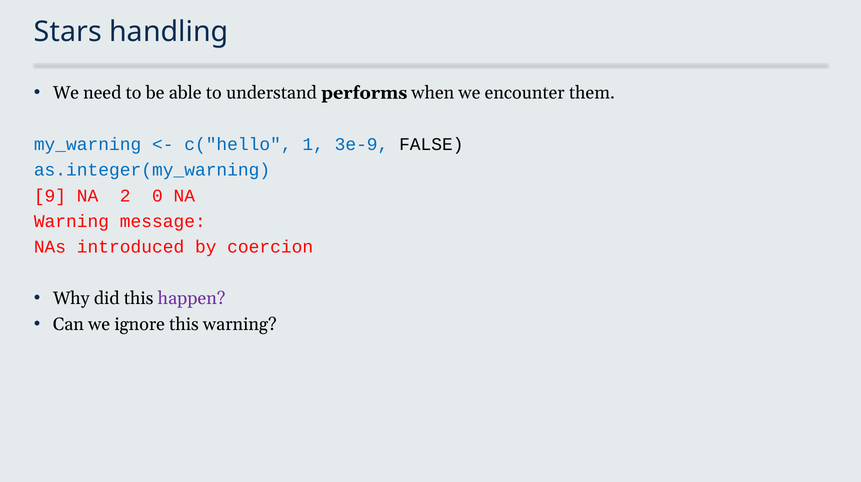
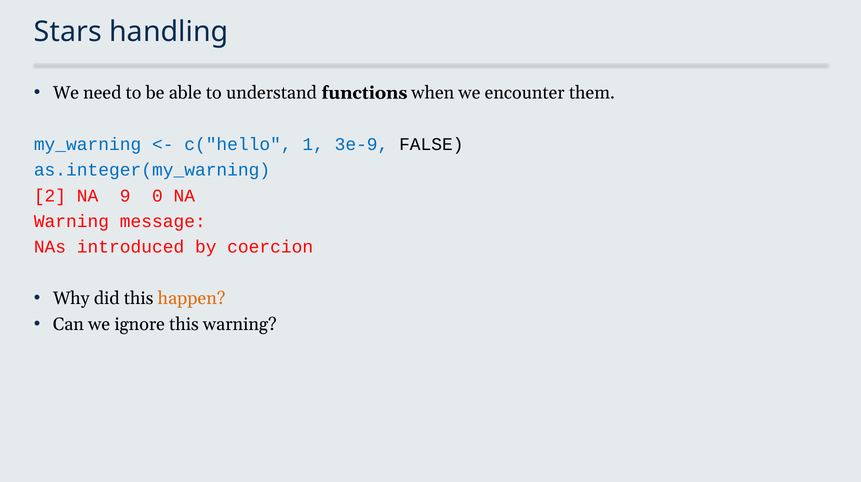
performs: performs -> functions
9: 9 -> 2
2: 2 -> 9
happen colour: purple -> orange
